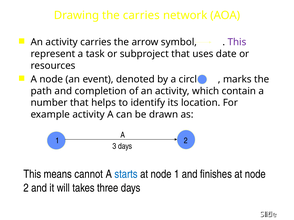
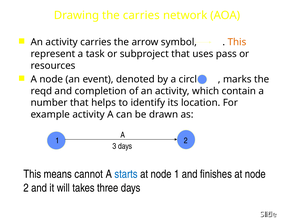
This at (237, 42) colour: purple -> orange
date: date -> pass
path: path -> reqd
